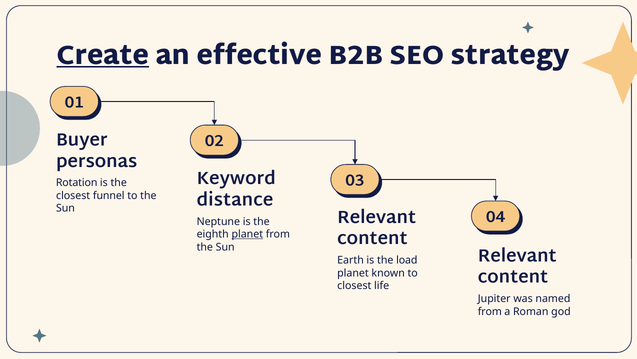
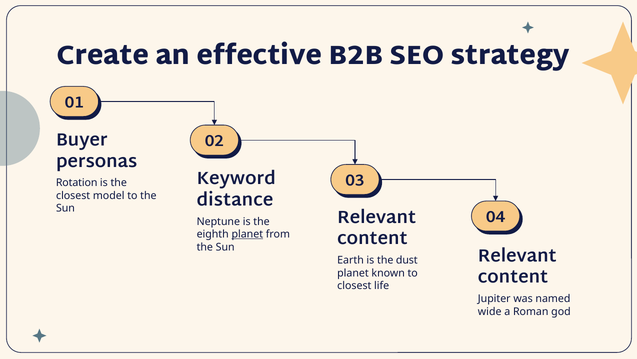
Create underline: present -> none
funnel: funnel -> model
load: load -> dust
from at (490, 311): from -> wide
